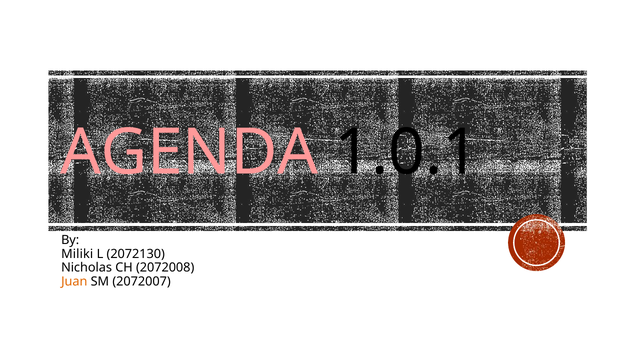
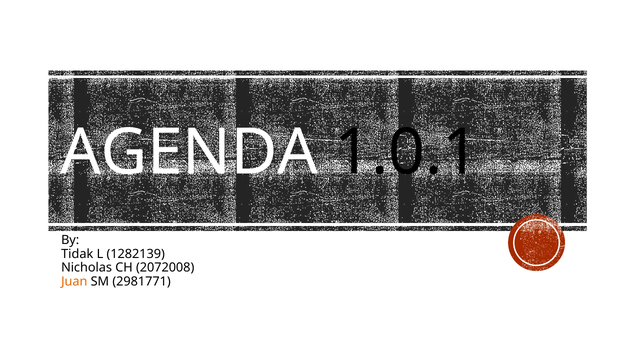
AGENDA colour: pink -> white
Miliki: Miliki -> Tidak
2072130: 2072130 -> 1282139
2072007: 2072007 -> 2981771
